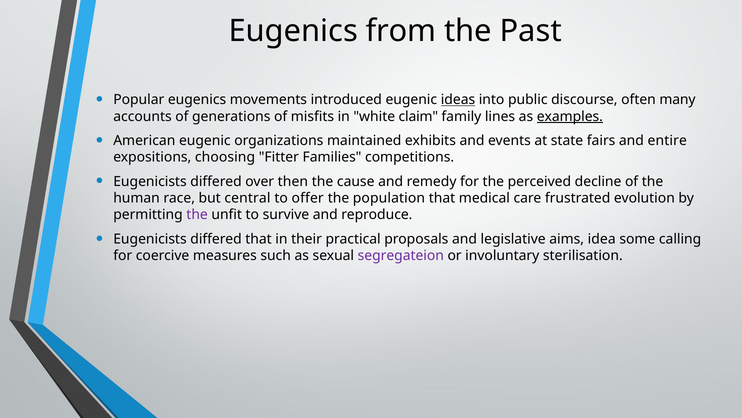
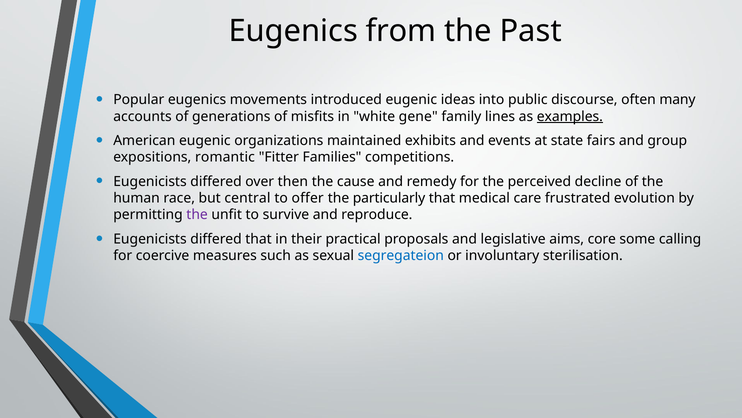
ideas underline: present -> none
claim: claim -> gene
entire: entire -> group
choosing: choosing -> romantic
population: population -> particularly
idea: idea -> core
segregateion colour: purple -> blue
